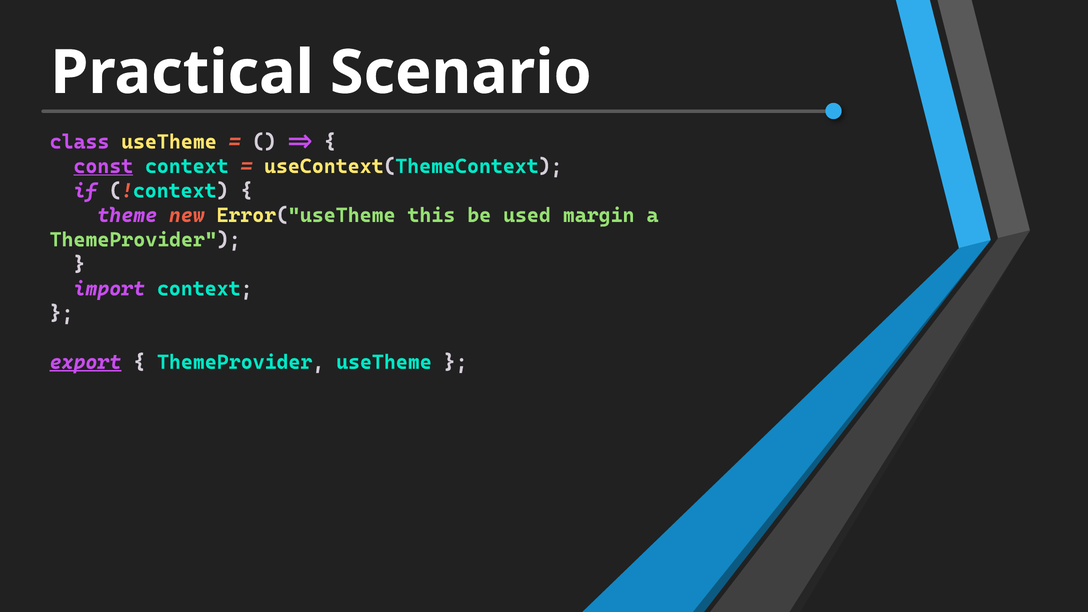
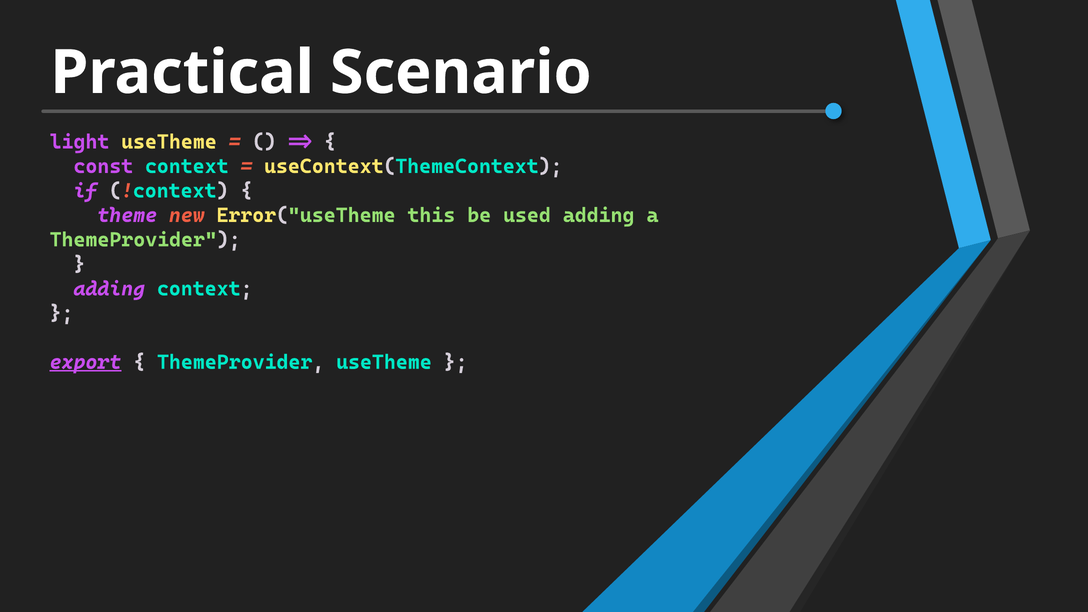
class: class -> light
const underline: present -> none
used margin: margin -> adding
import at (109, 289): import -> adding
